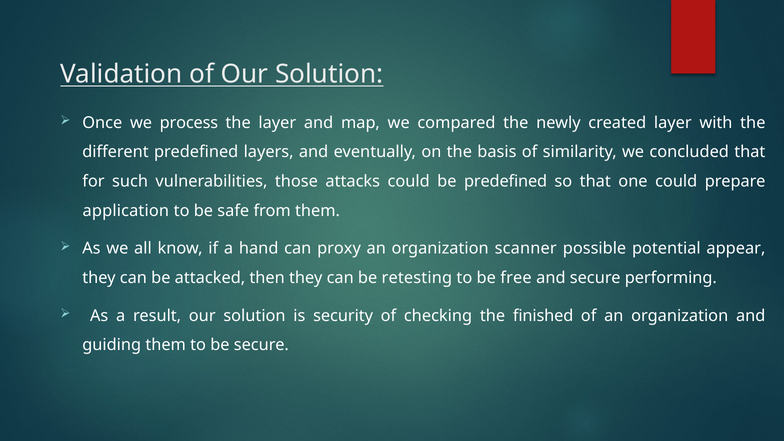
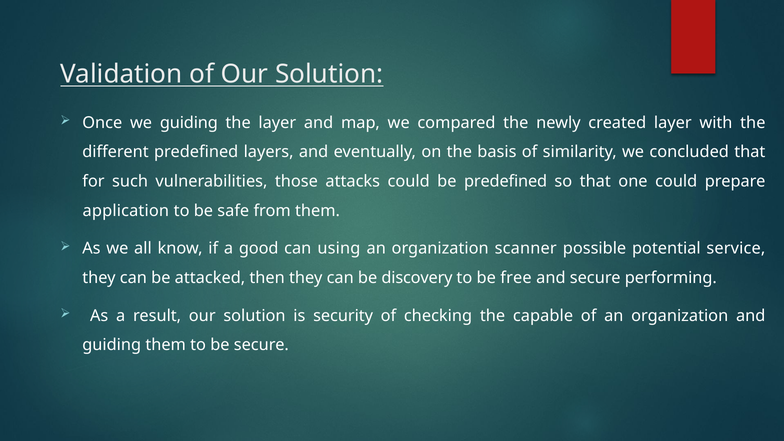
we process: process -> guiding
hand: hand -> good
proxy: proxy -> using
appear: appear -> service
retesting: retesting -> discovery
finished: finished -> capable
